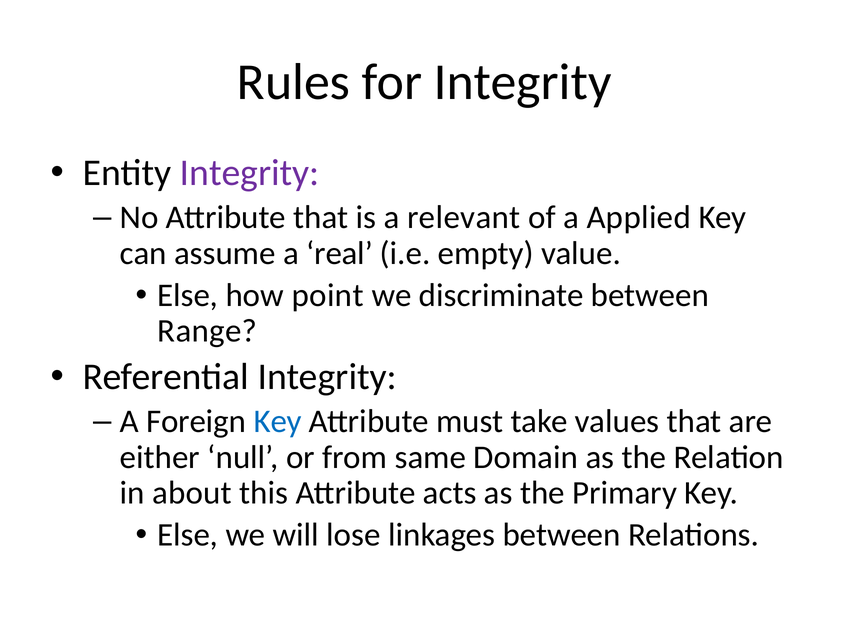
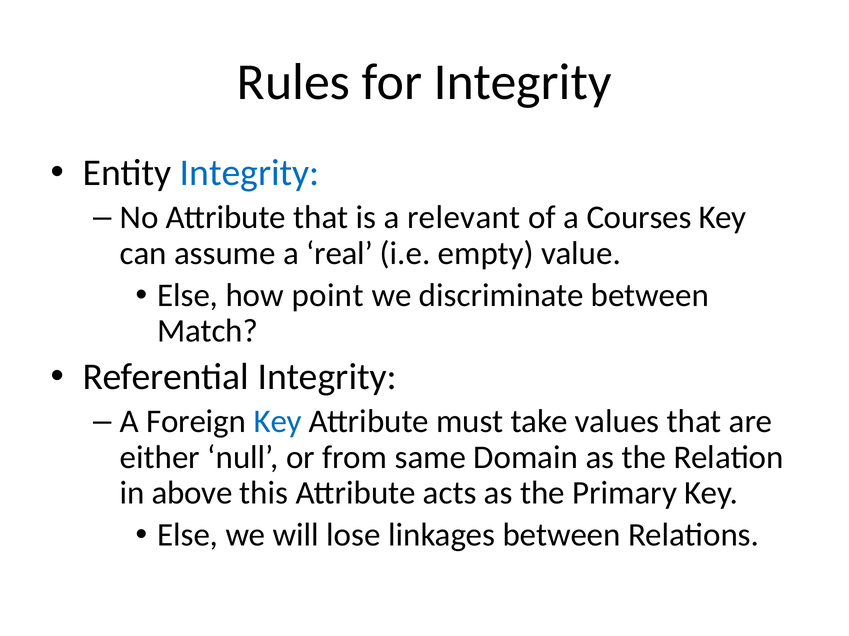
Integrity at (250, 173) colour: purple -> blue
Applied: Applied -> Courses
Range: Range -> Match
about: about -> above
